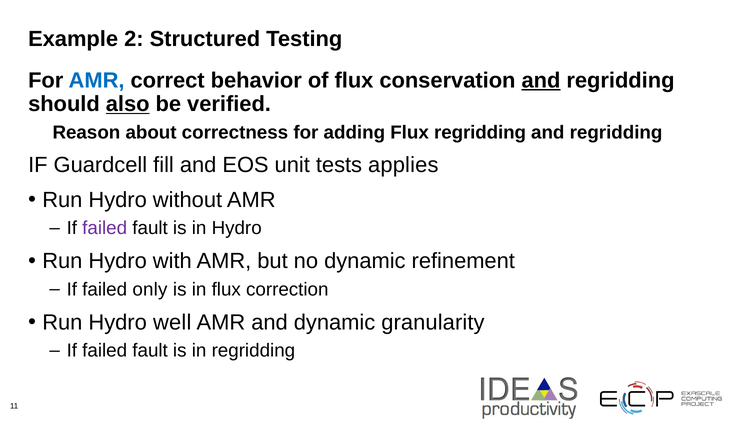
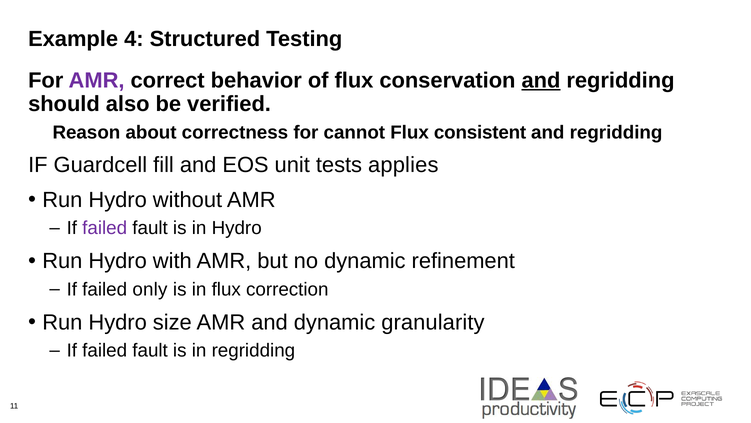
2: 2 -> 4
AMR at (97, 80) colour: blue -> purple
also underline: present -> none
adding: adding -> cannot
Flux regridding: regridding -> consistent
well: well -> size
